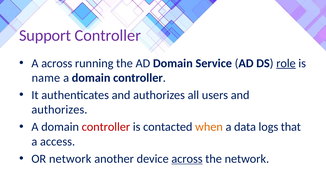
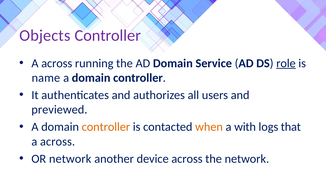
Support: Support -> Objects
authorizes at (59, 110): authorizes -> previewed
controller at (106, 127) colour: red -> orange
data: data -> with
access at (58, 142): access -> across
across at (187, 159) underline: present -> none
